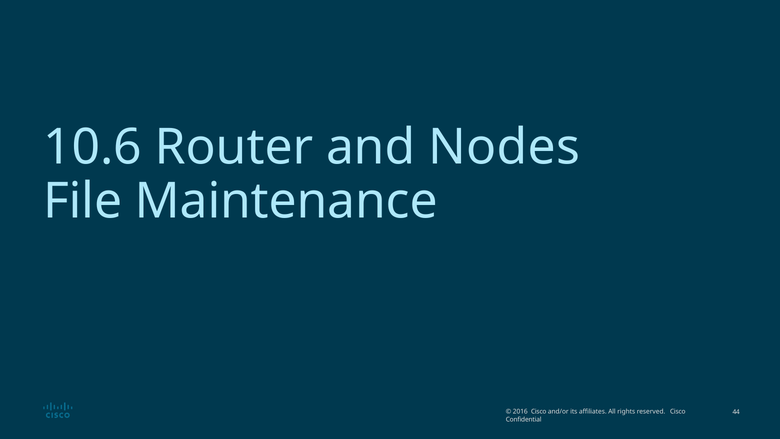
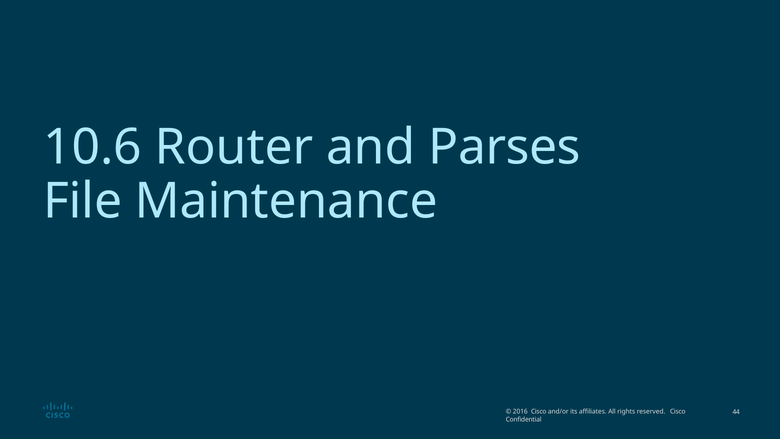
Nodes: Nodes -> Parses
